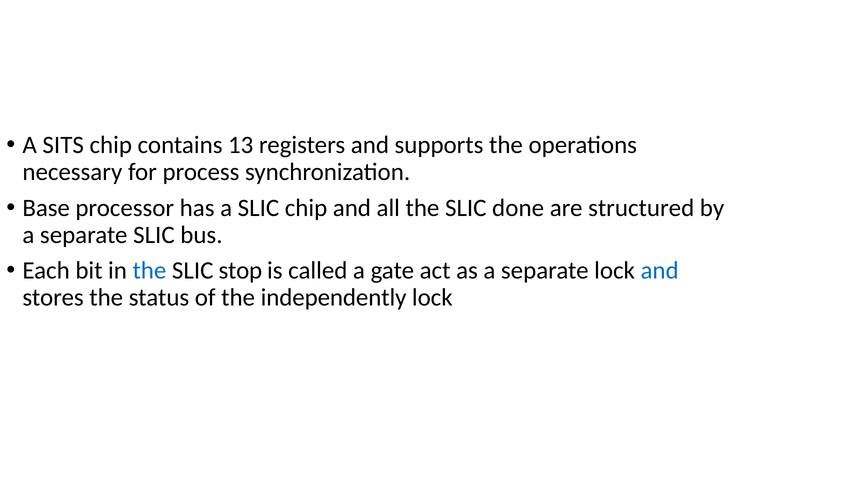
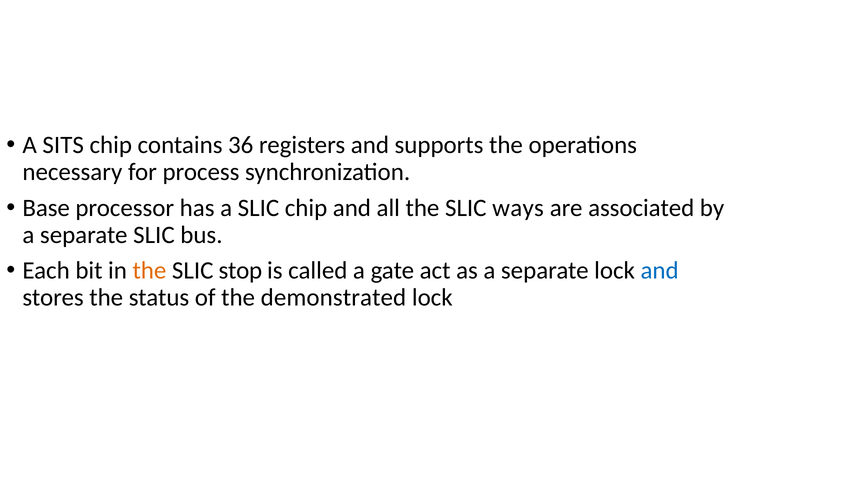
13: 13 -> 36
done: done -> ways
structured: structured -> associated
the at (149, 270) colour: blue -> orange
independently: independently -> demonstrated
